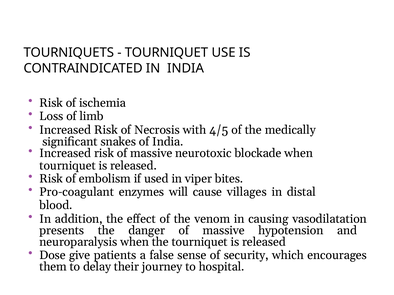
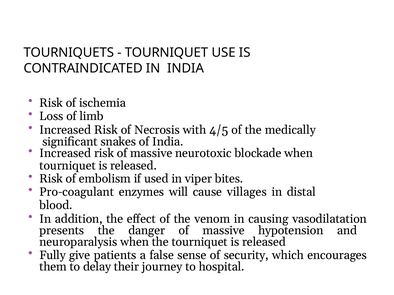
Dose: Dose -> Fully
